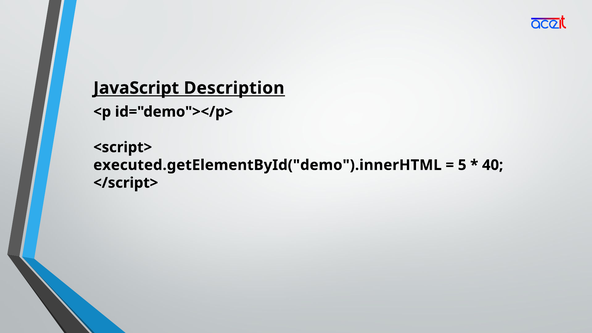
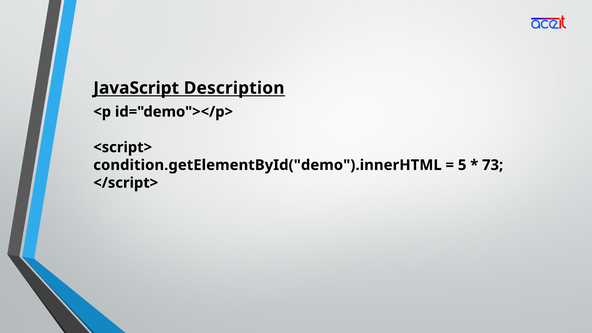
executed.getElementById("demo").innerHTML: executed.getElementById("demo").innerHTML -> condition.getElementById("demo").innerHTML
40: 40 -> 73
